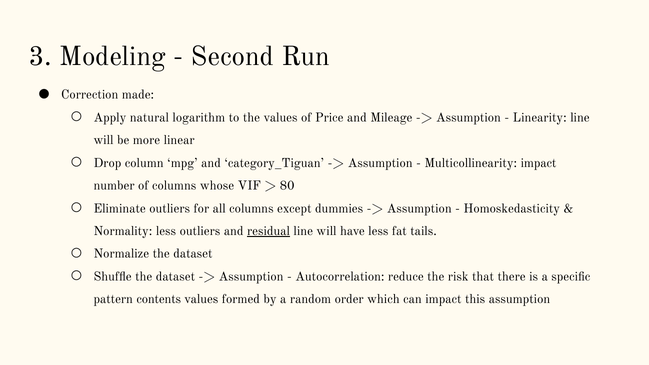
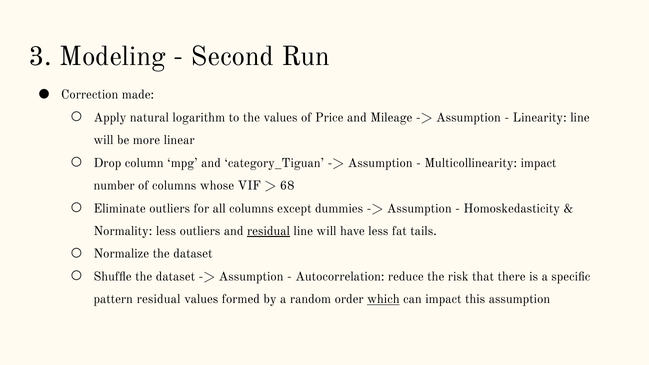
80: 80 -> 68
pattern contents: contents -> residual
which underline: none -> present
